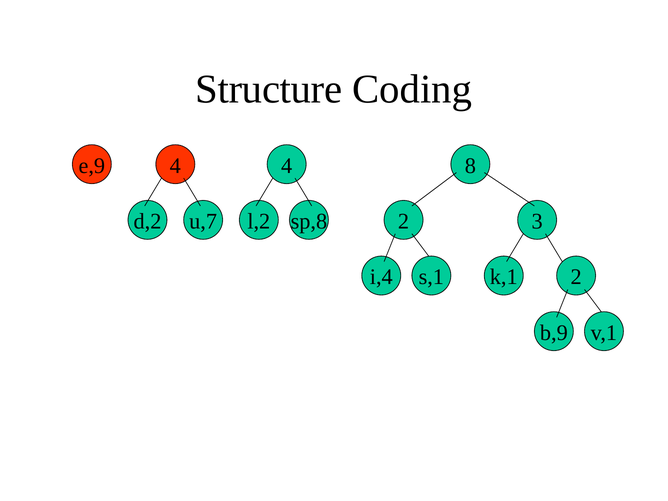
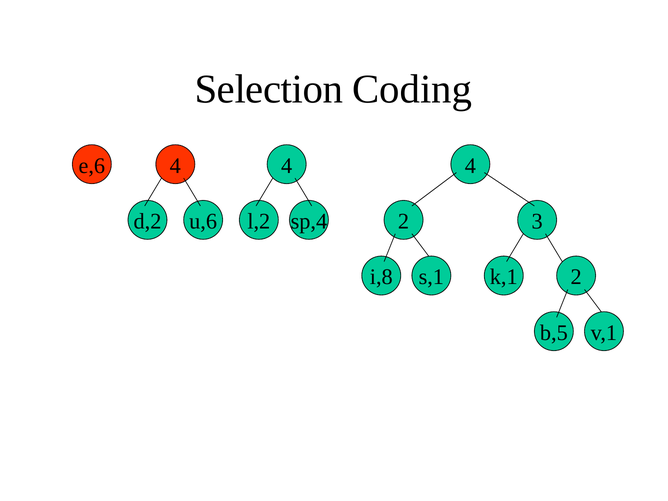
Structure: Structure -> Selection
e,9: e,9 -> e,6
8 at (470, 166): 8 -> 4
u,7: u,7 -> u,6
sp,8: sp,8 -> sp,4
i,4: i,4 -> i,8
b,9: b,9 -> b,5
